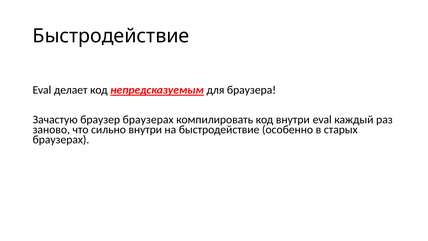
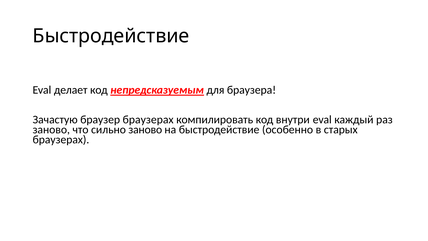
сильно внутри: внутри -> заново
